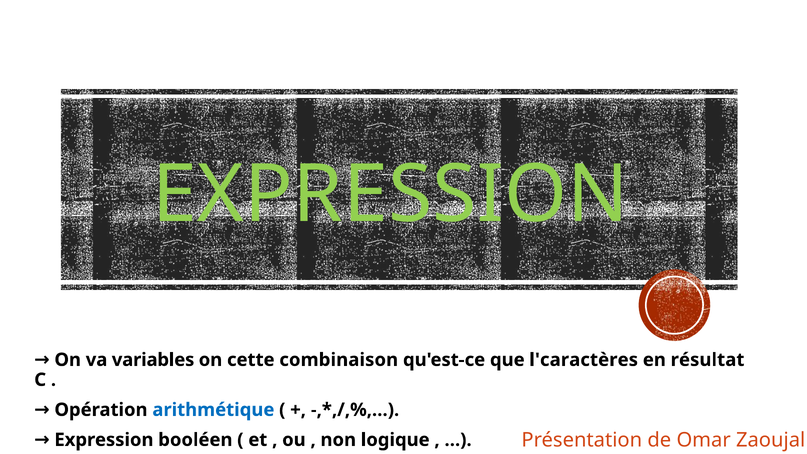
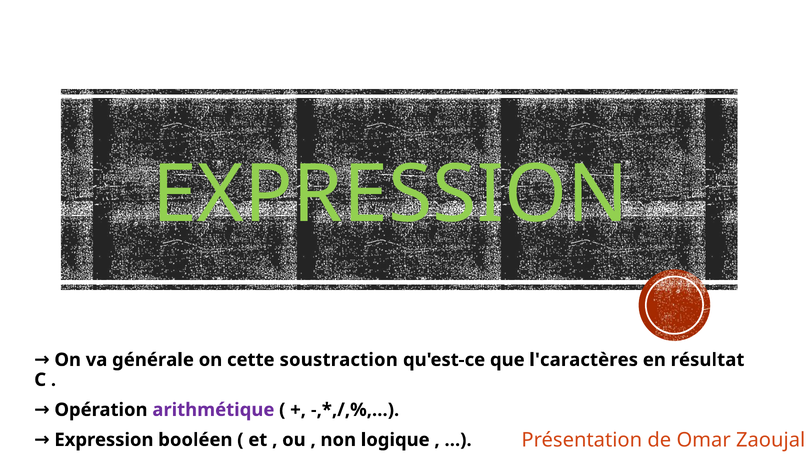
variables: variables -> générale
combinaison: combinaison -> soustraction
arithmétique colour: blue -> purple
